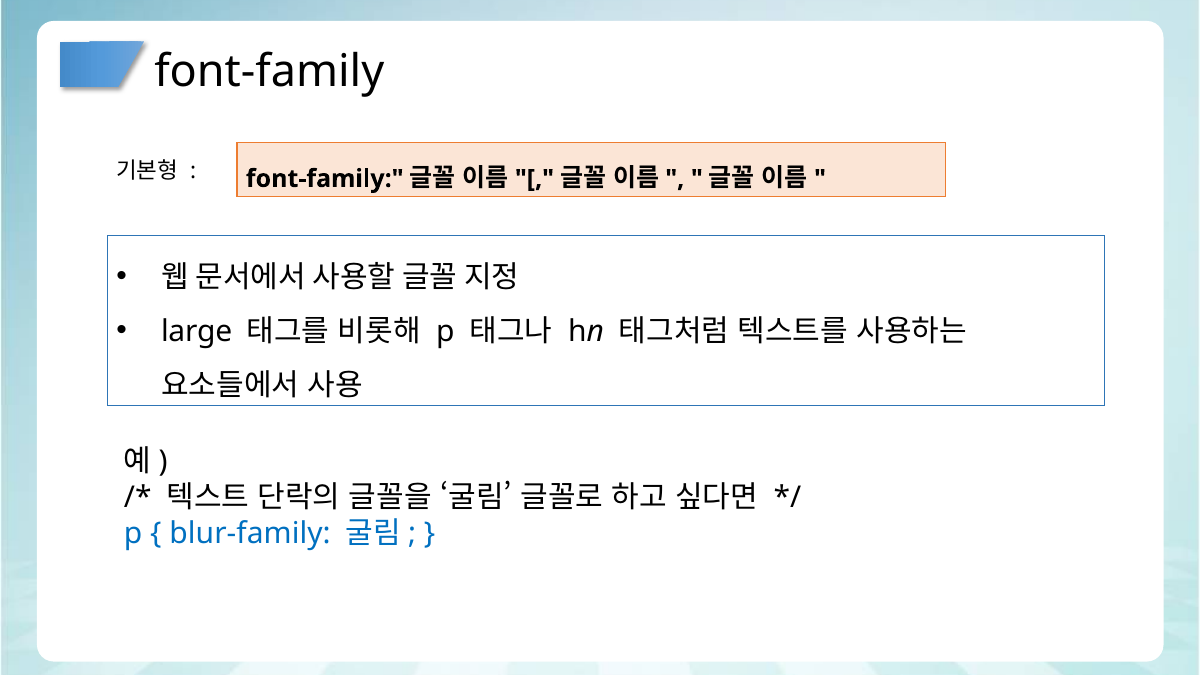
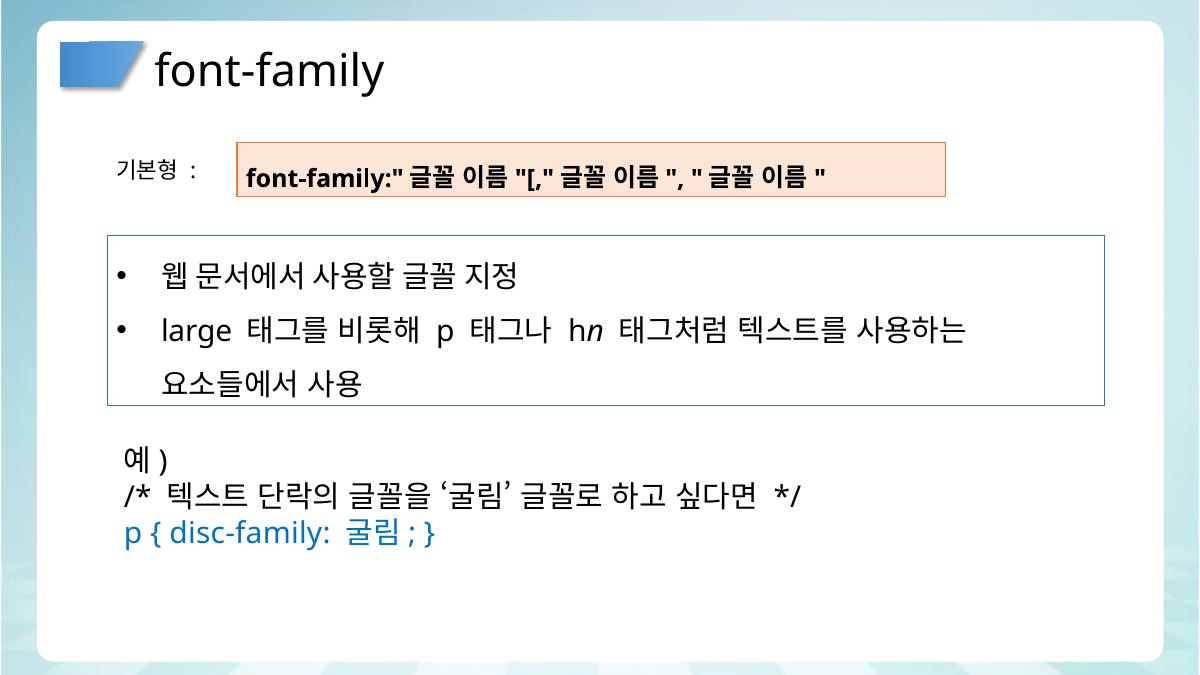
blur-family: blur-family -> disc-family
